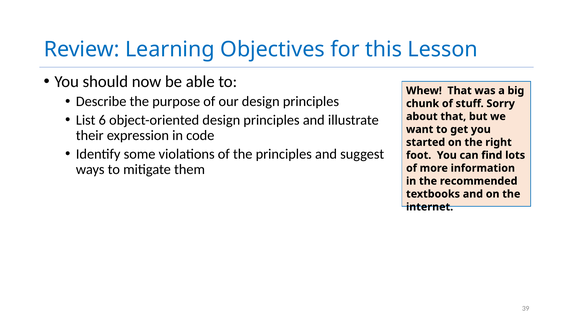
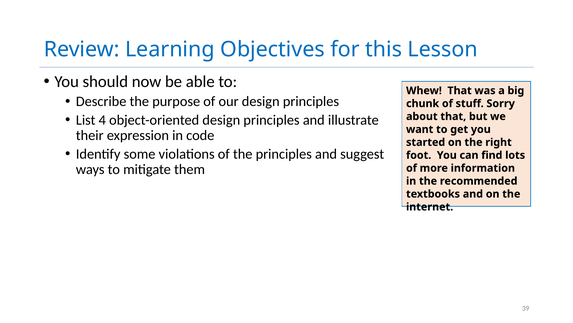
6: 6 -> 4
